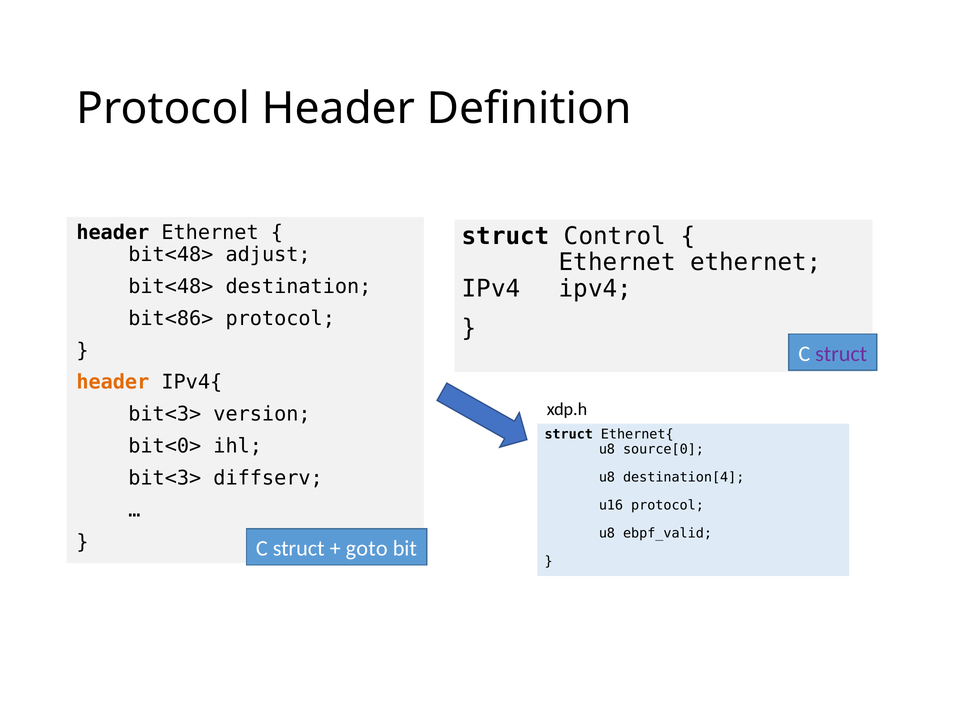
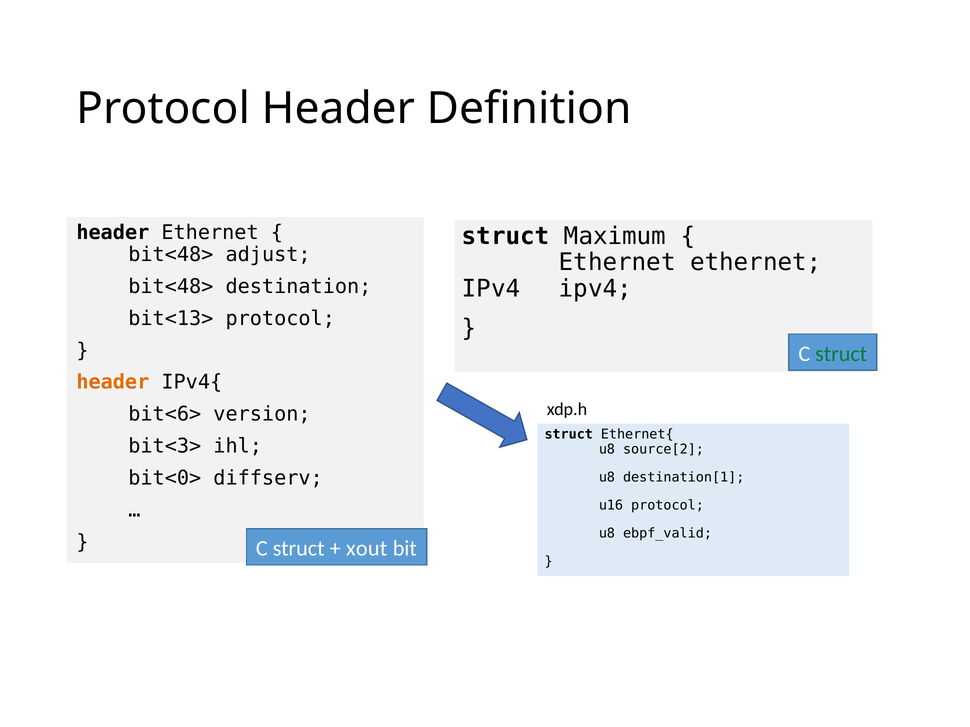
Control: Control -> Maximum
bit<86>: bit<86> -> bit<13>
struct at (841, 354) colour: purple -> green
bit<3> at (165, 415): bit<3> -> bit<6>
bit<0>: bit<0> -> bit<3>
source[0: source[0 -> source[2
bit<3> at (165, 478): bit<3> -> bit<0>
destination[4: destination[4 -> destination[1
goto: goto -> xout
